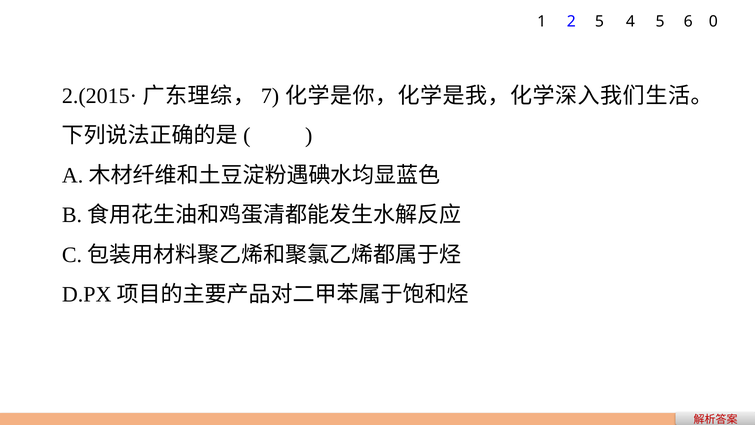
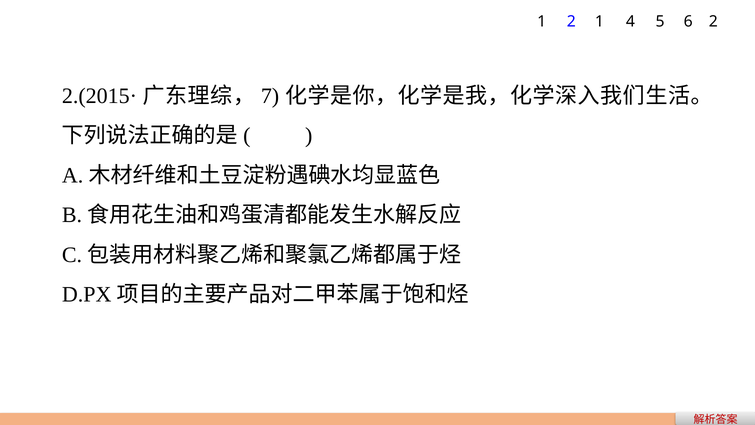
2 5: 5 -> 1
6 0: 0 -> 2
